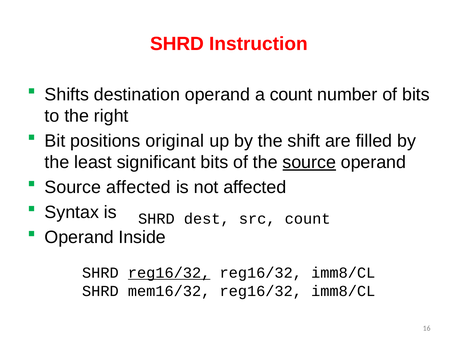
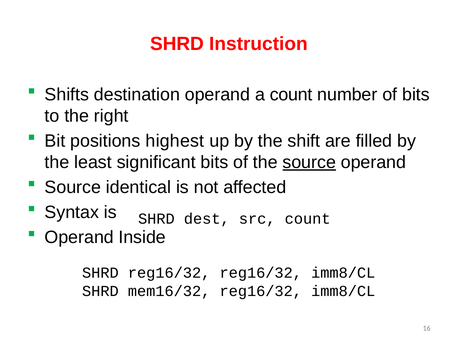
original: original -> highest
Source affected: affected -> identical
reg16/32 at (169, 272) underline: present -> none
